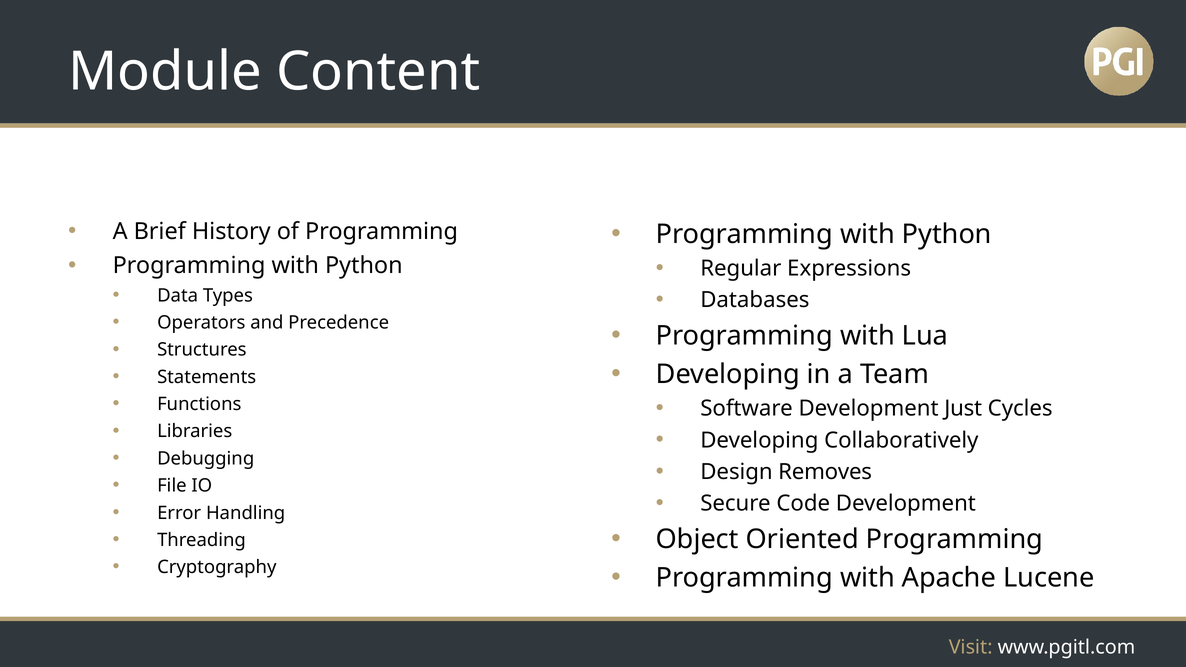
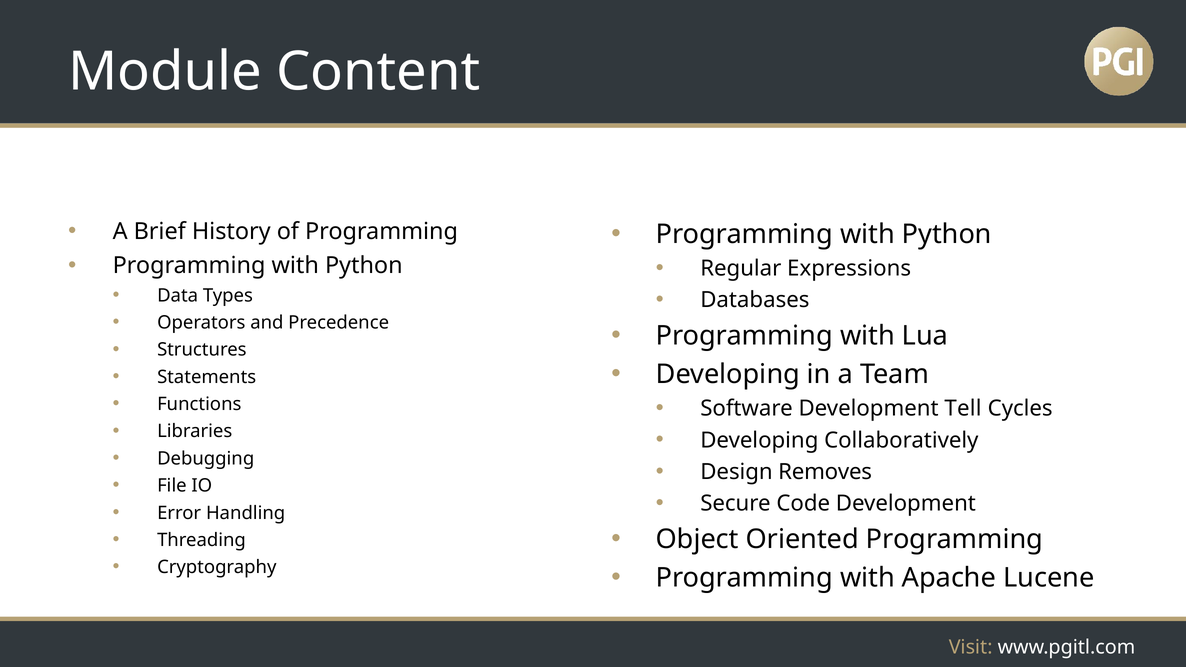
Just: Just -> Tell
